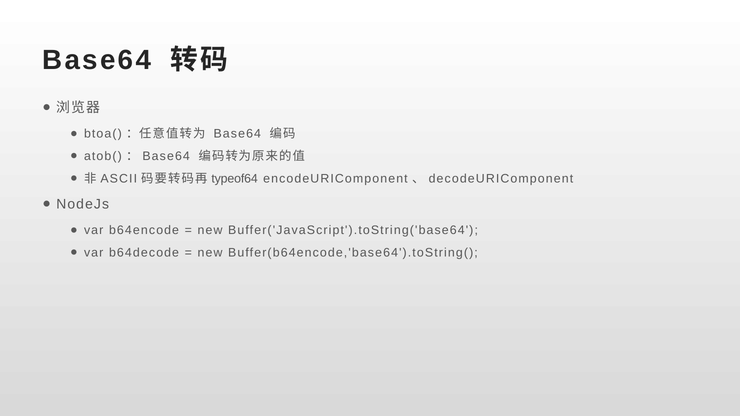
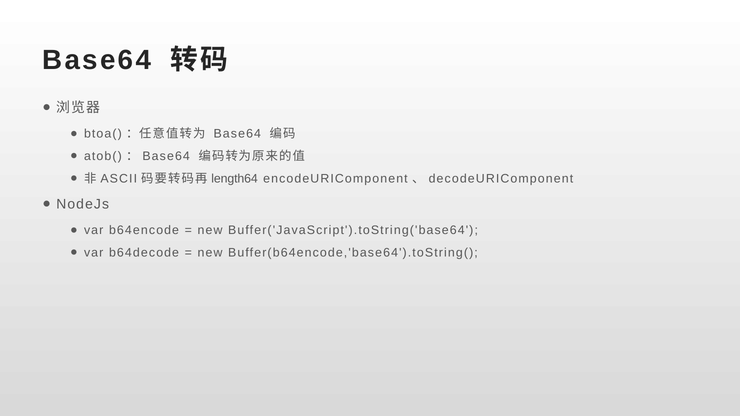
typeof64: typeof64 -> length64
